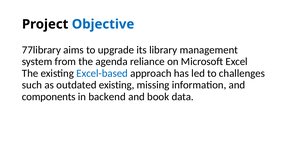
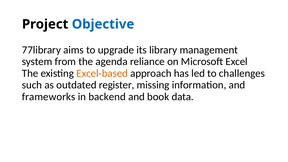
Excel-based colour: blue -> orange
outdated existing: existing -> register
components: components -> frameworks
